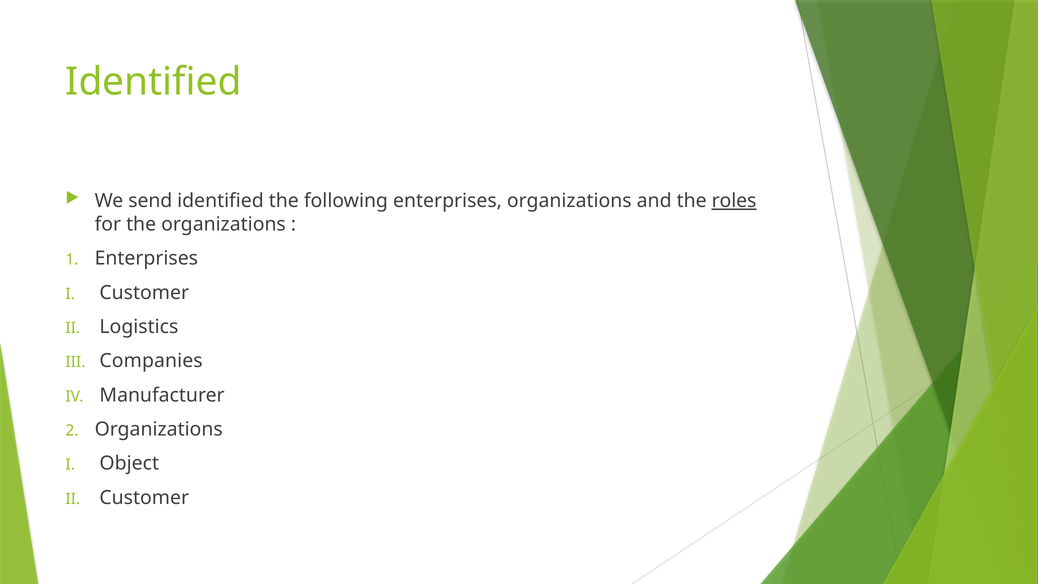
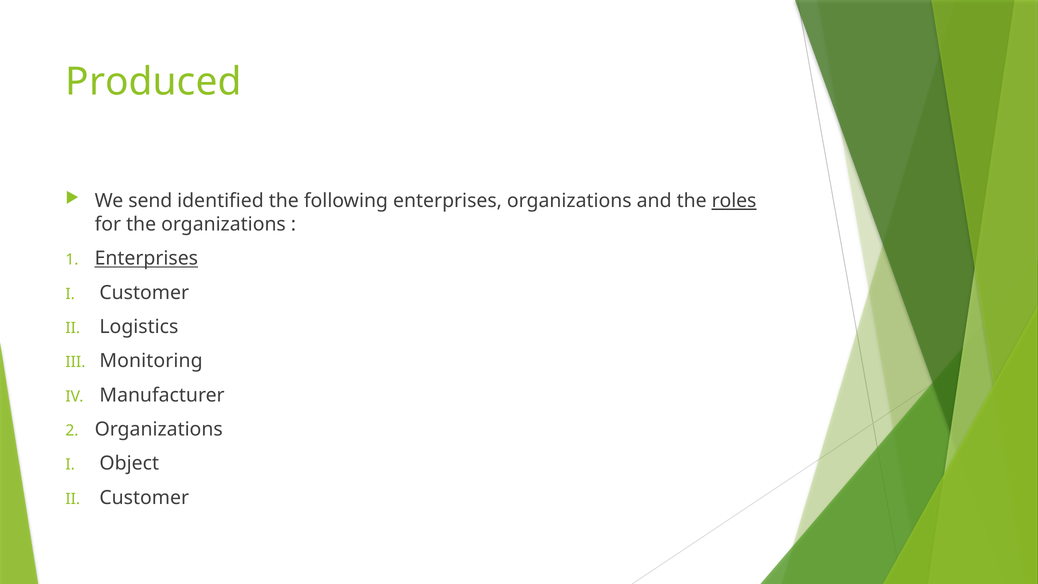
Identified at (153, 82): Identified -> Produced
Enterprises at (146, 258) underline: none -> present
Companies: Companies -> Monitoring
